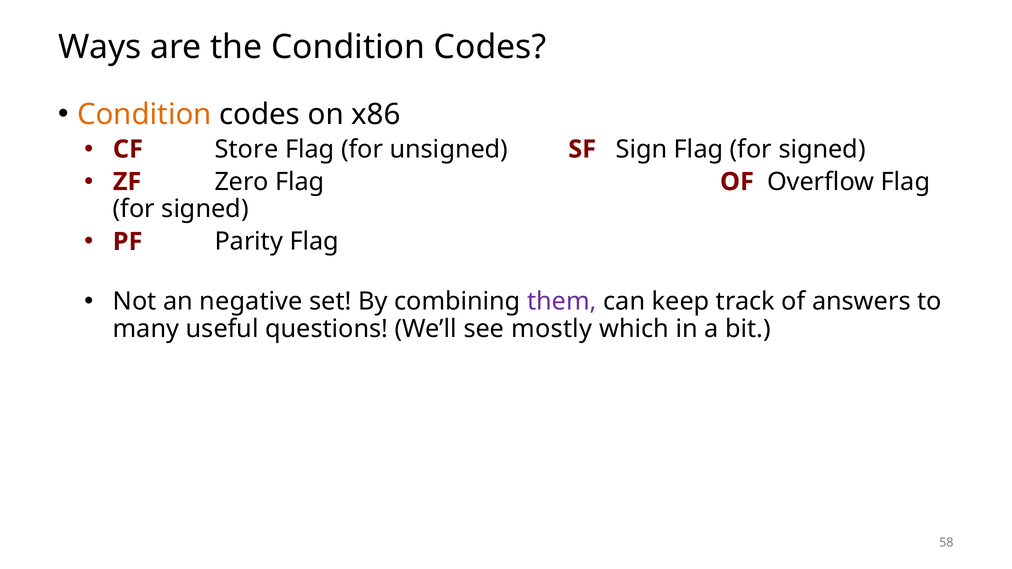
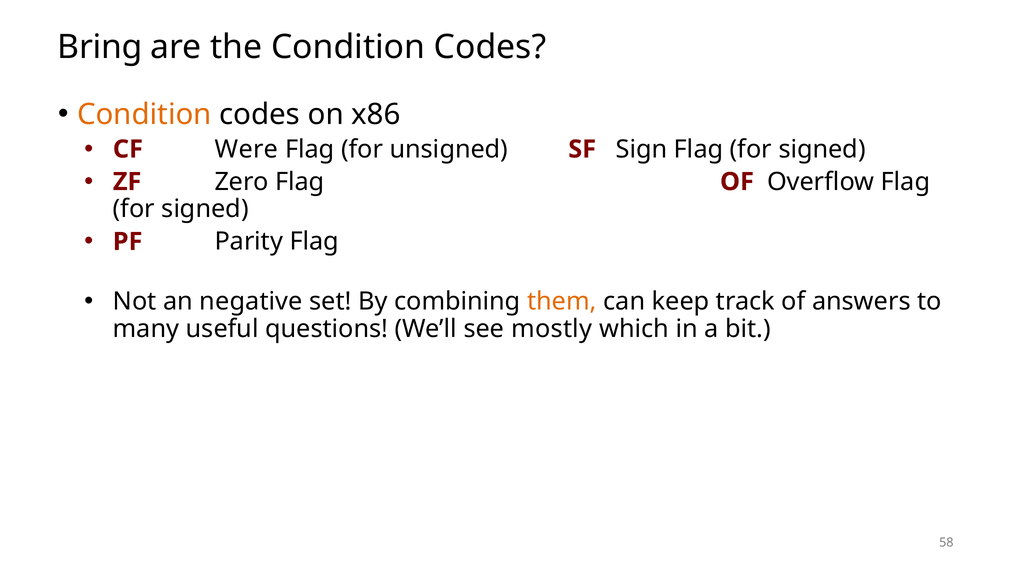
Ways: Ways -> Bring
Store: Store -> Were
them colour: purple -> orange
